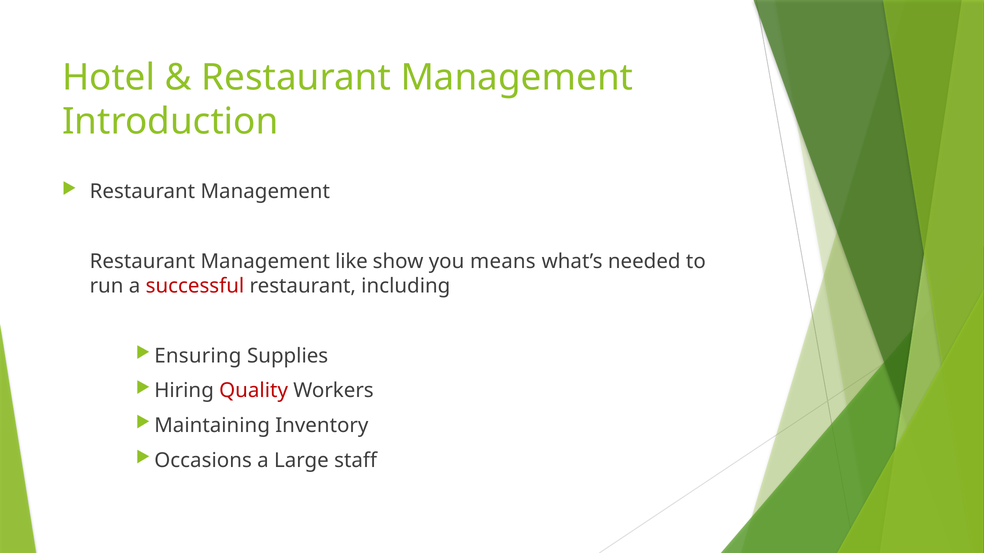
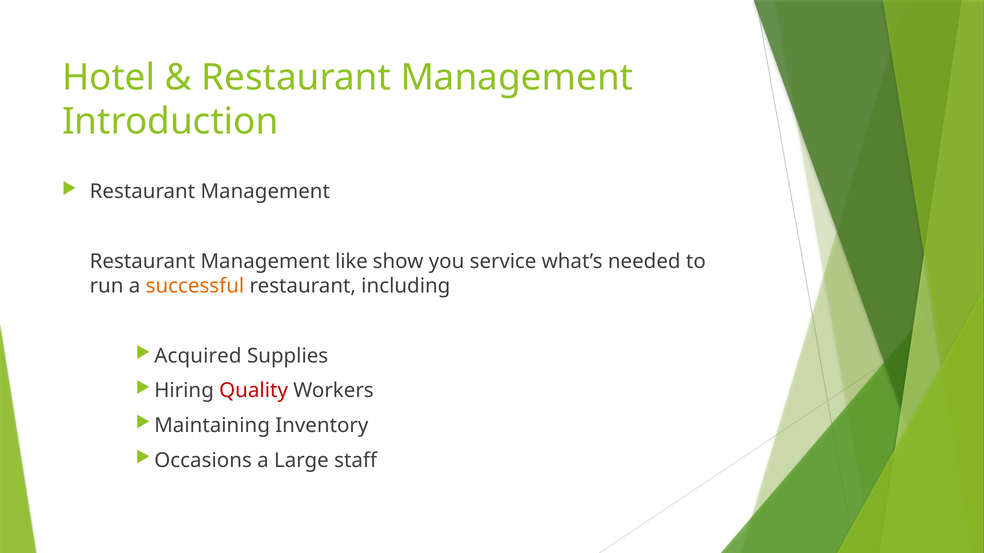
means: means -> service
successful colour: red -> orange
Ensuring: Ensuring -> Acquired
